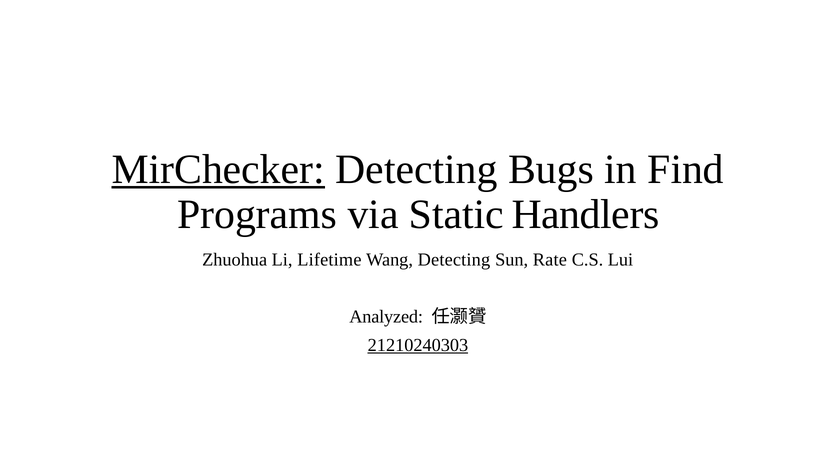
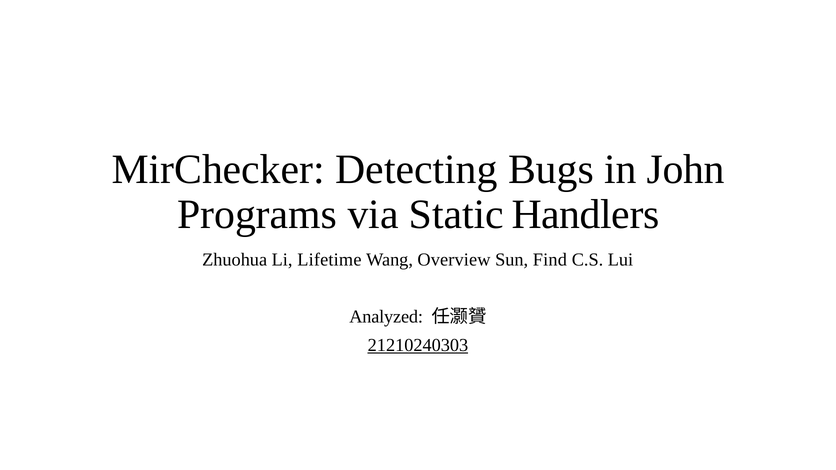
MirChecker underline: present -> none
Find: Find -> John
Wang Detecting: Detecting -> Overview
Rate: Rate -> Find
